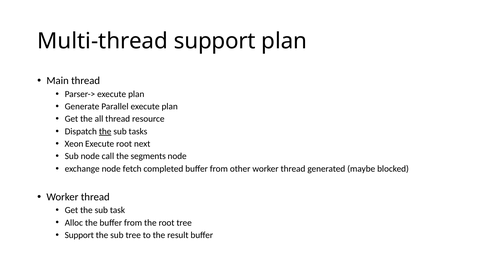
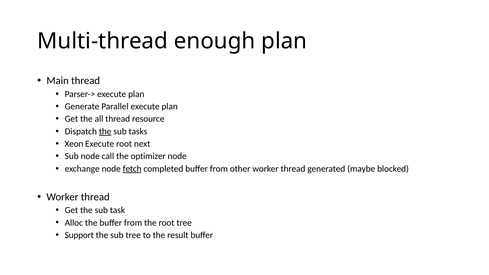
Multi-thread support: support -> enough
segments: segments -> optimizer
fetch underline: none -> present
